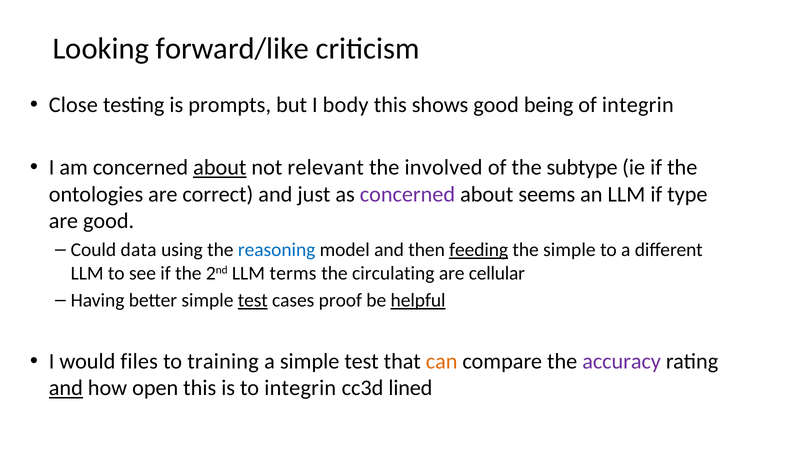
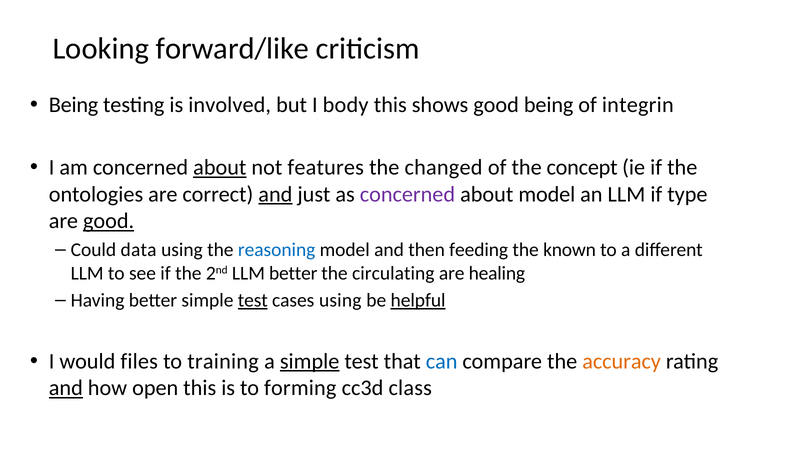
Close at (73, 105): Close -> Being
prompts: prompts -> involved
relevant: relevant -> features
involved: involved -> changed
subtype: subtype -> concept
and at (275, 194) underline: none -> present
about seems: seems -> model
good at (109, 221) underline: none -> present
feeding underline: present -> none
the simple: simple -> known
LLM terms: terms -> better
cellular: cellular -> healing
cases proof: proof -> using
simple at (310, 361) underline: none -> present
can colour: orange -> blue
accuracy colour: purple -> orange
to integrin: integrin -> forming
lined: lined -> class
